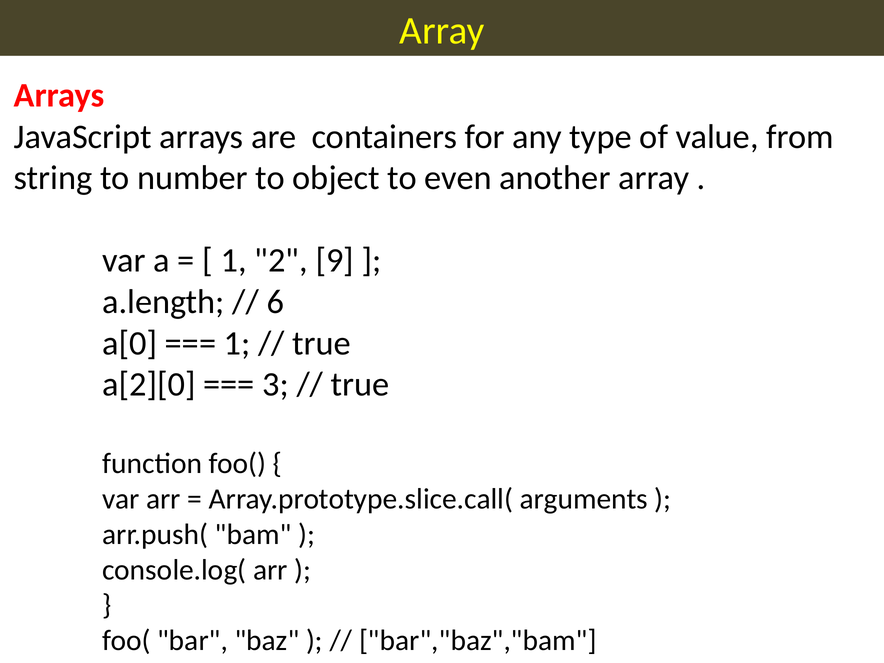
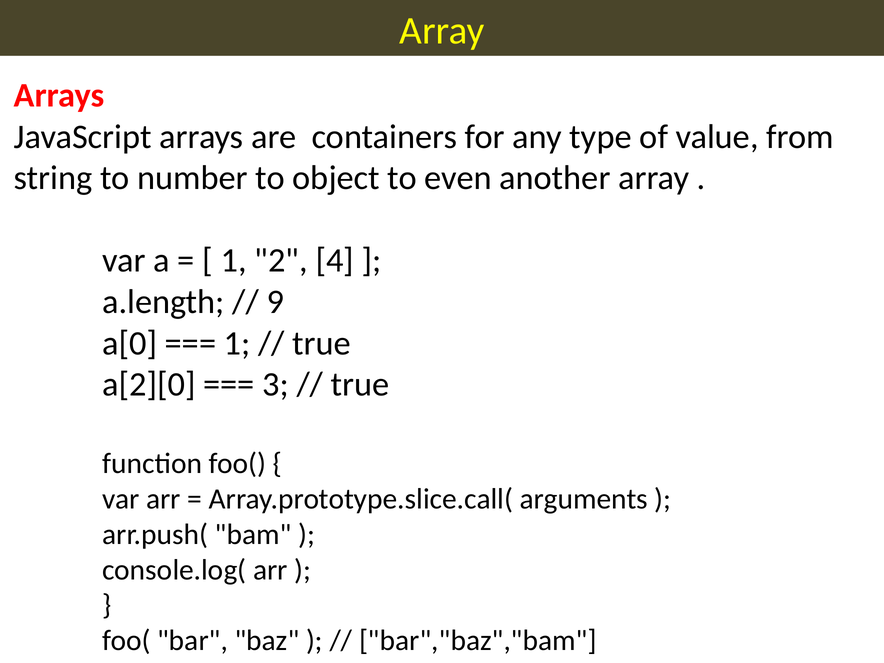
9: 9 -> 4
6: 6 -> 9
